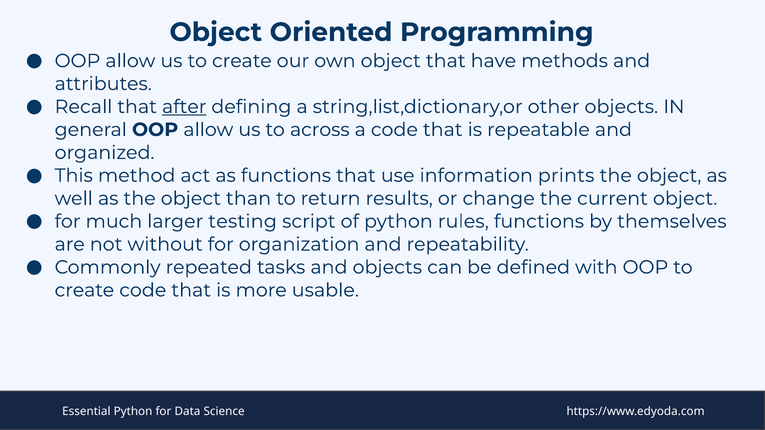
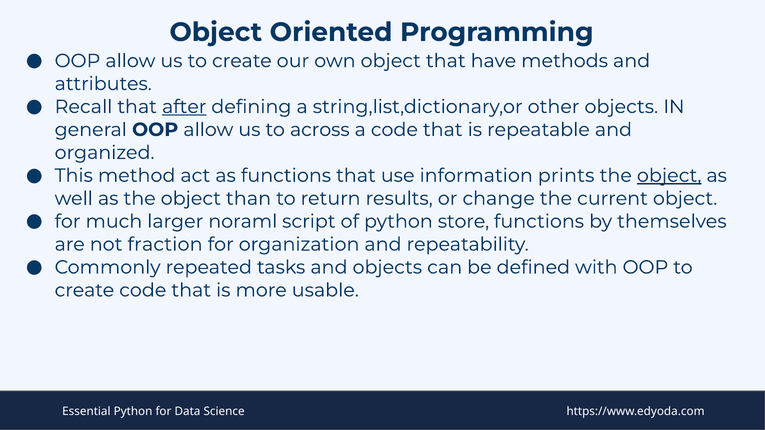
object at (669, 176) underline: none -> present
testing: testing -> noraml
rules: rules -> store
without: without -> fraction
